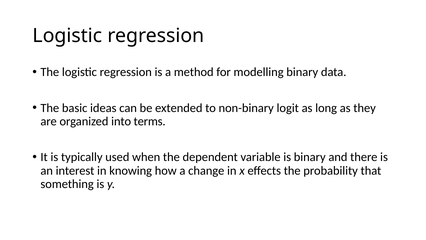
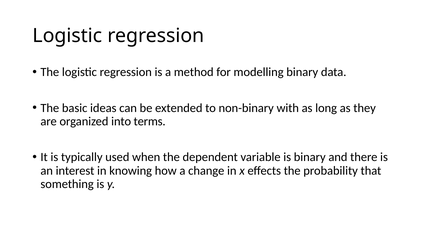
logit: logit -> with
